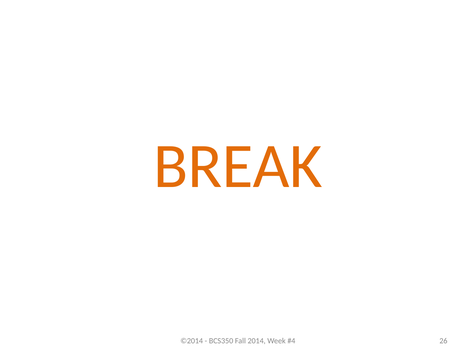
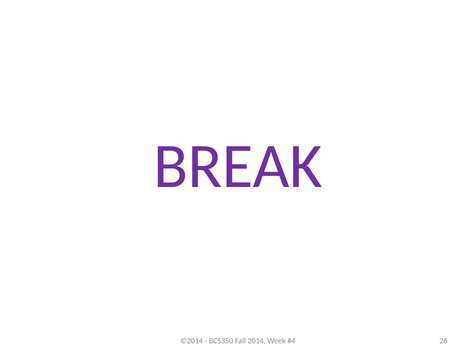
BREAK colour: orange -> purple
